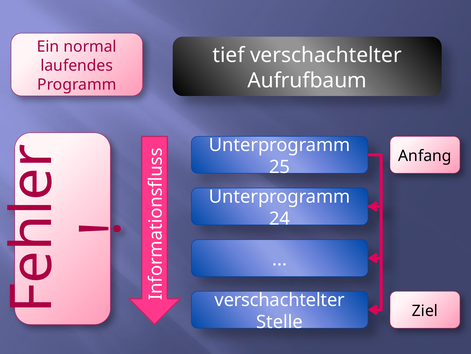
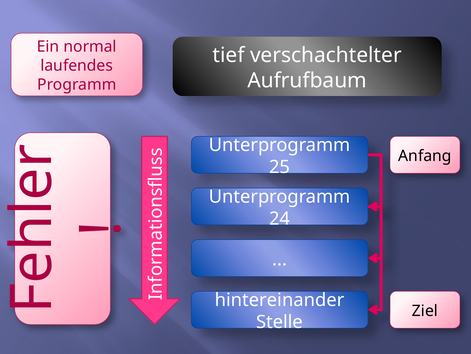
verschachtelter at (280, 299): verschachtelter -> hintereinander
